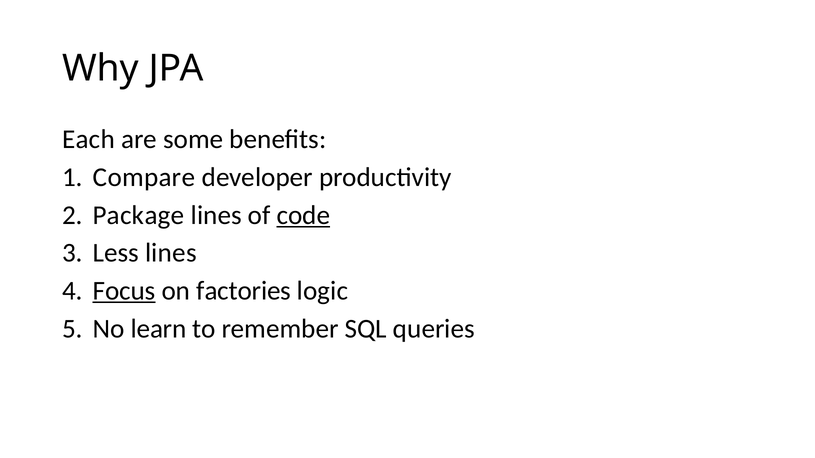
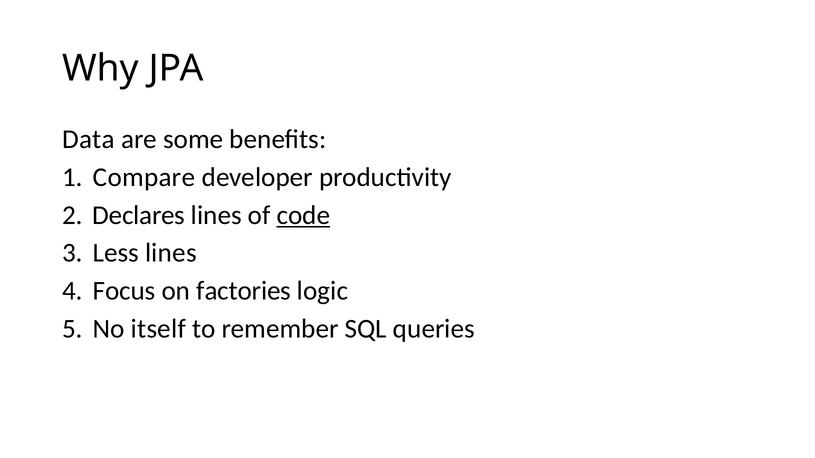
Each: Each -> Data
Package: Package -> Declares
Focus underline: present -> none
learn: learn -> itself
